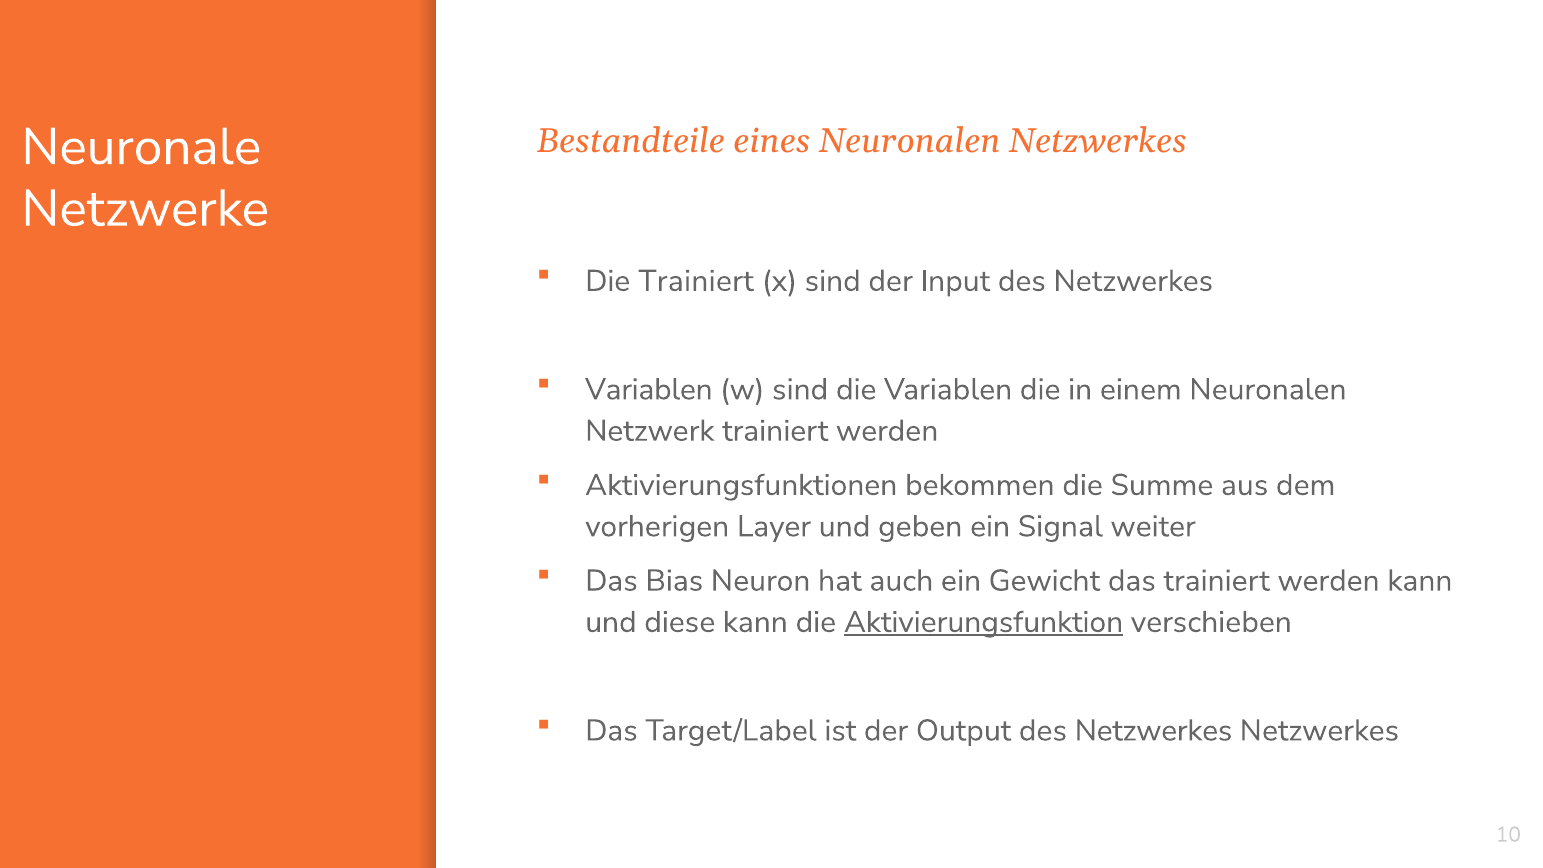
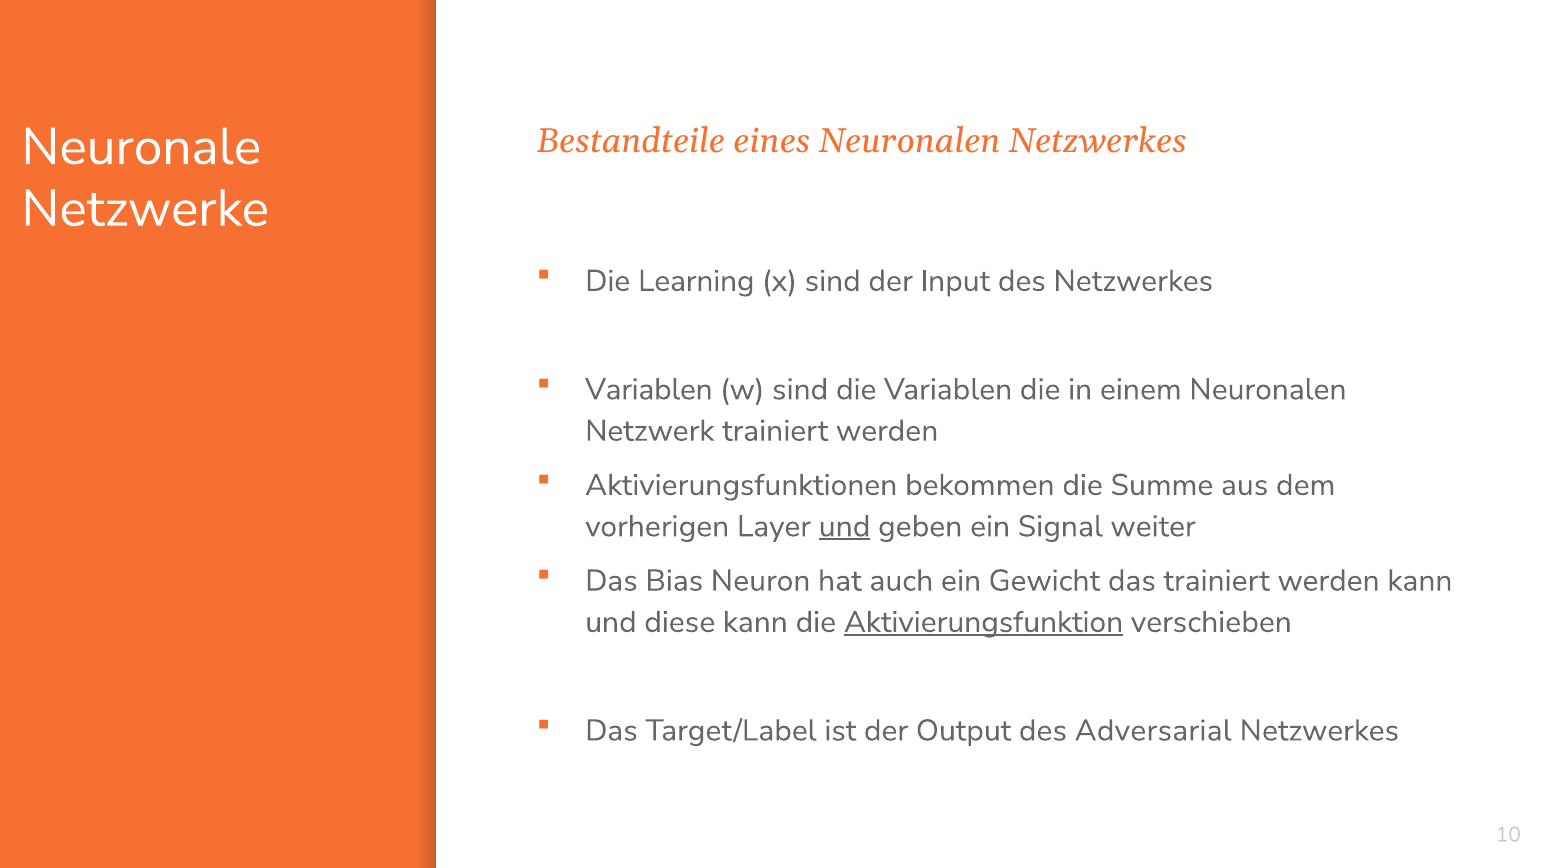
Die Trainiert: Trainiert -> Learning
und at (845, 526) underline: none -> present
Output des Netzwerkes: Netzwerkes -> Adversarial
